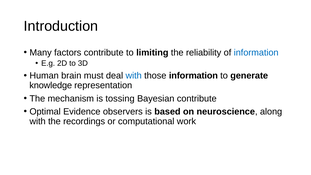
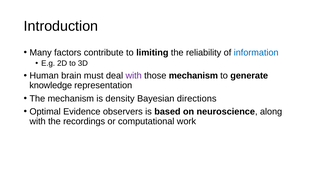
with at (134, 76) colour: blue -> purple
those information: information -> mechanism
tossing: tossing -> density
Bayesian contribute: contribute -> directions
